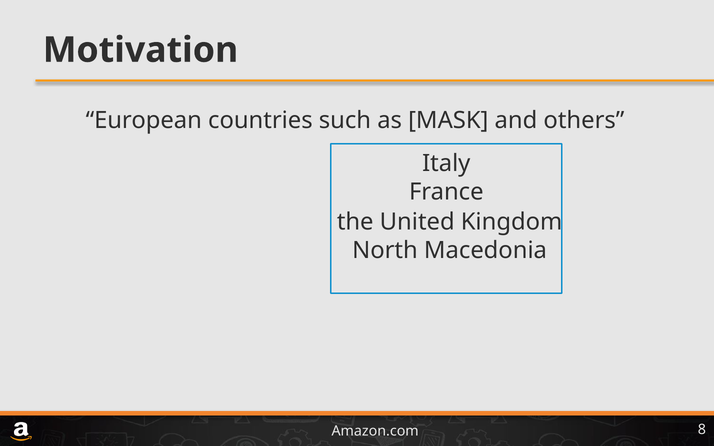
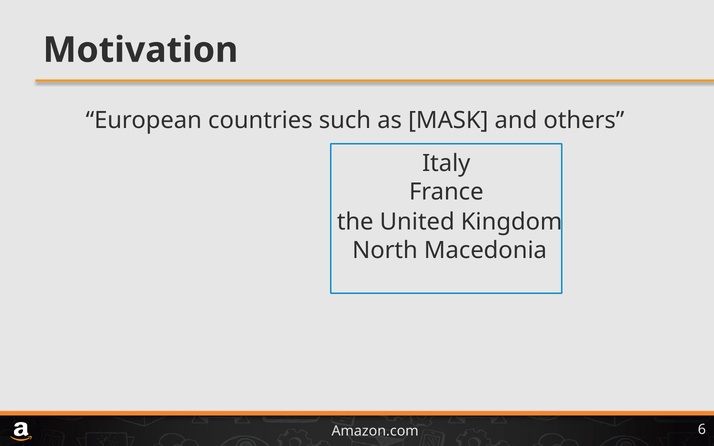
8: 8 -> 6
